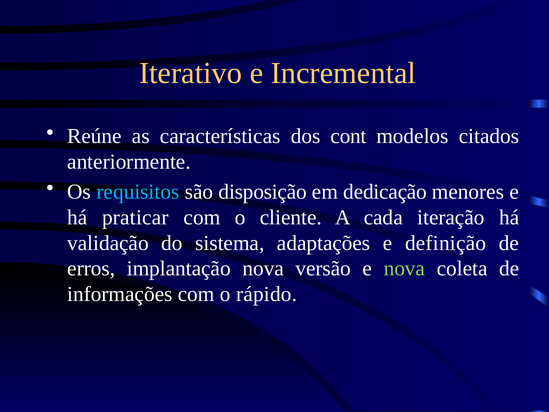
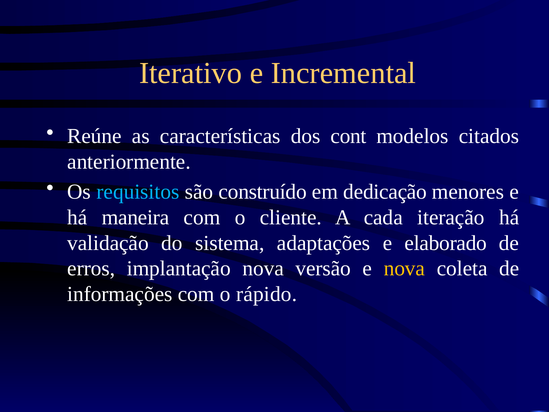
disposição: disposição -> construído
praticar: praticar -> maneira
definição: definição -> elaborado
nova at (404, 268) colour: light green -> yellow
